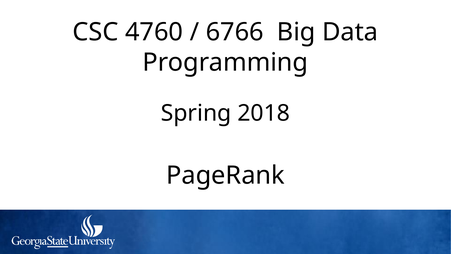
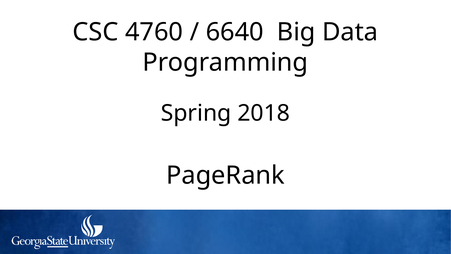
6766: 6766 -> 6640
